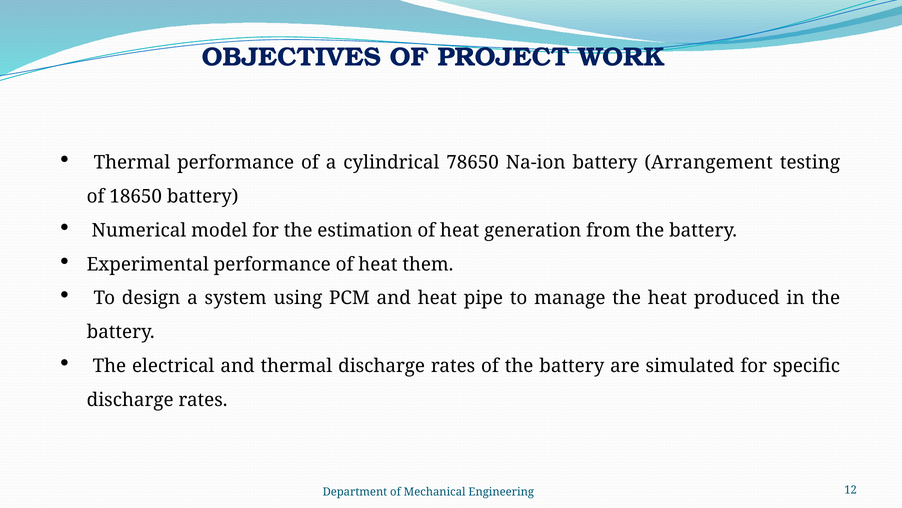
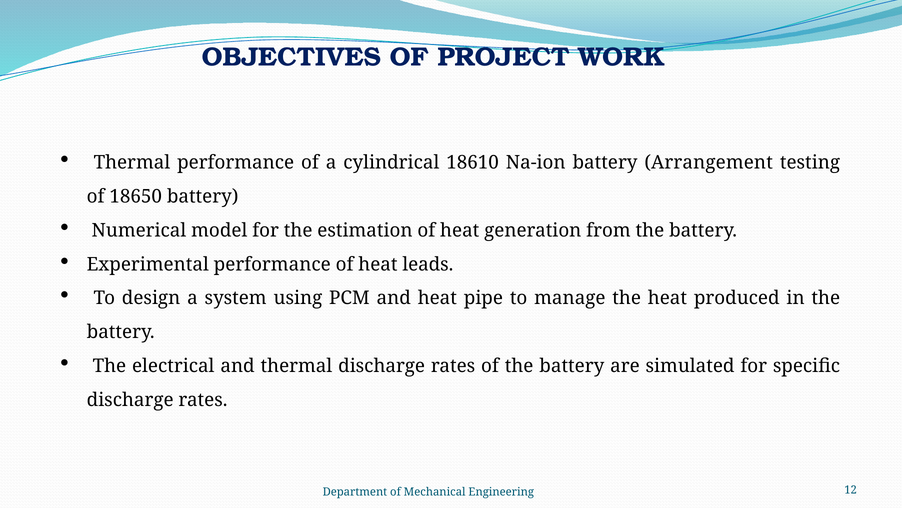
78650: 78650 -> 18610
them: them -> leads
